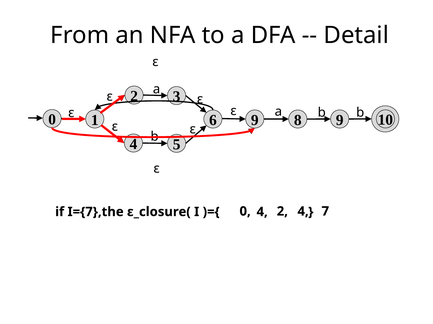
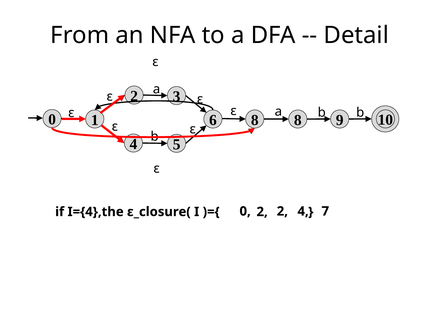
9 at (255, 120): 9 -> 8
I={7},the: I={7},the -> I={4},the
4 at (262, 212): 4 -> 2
